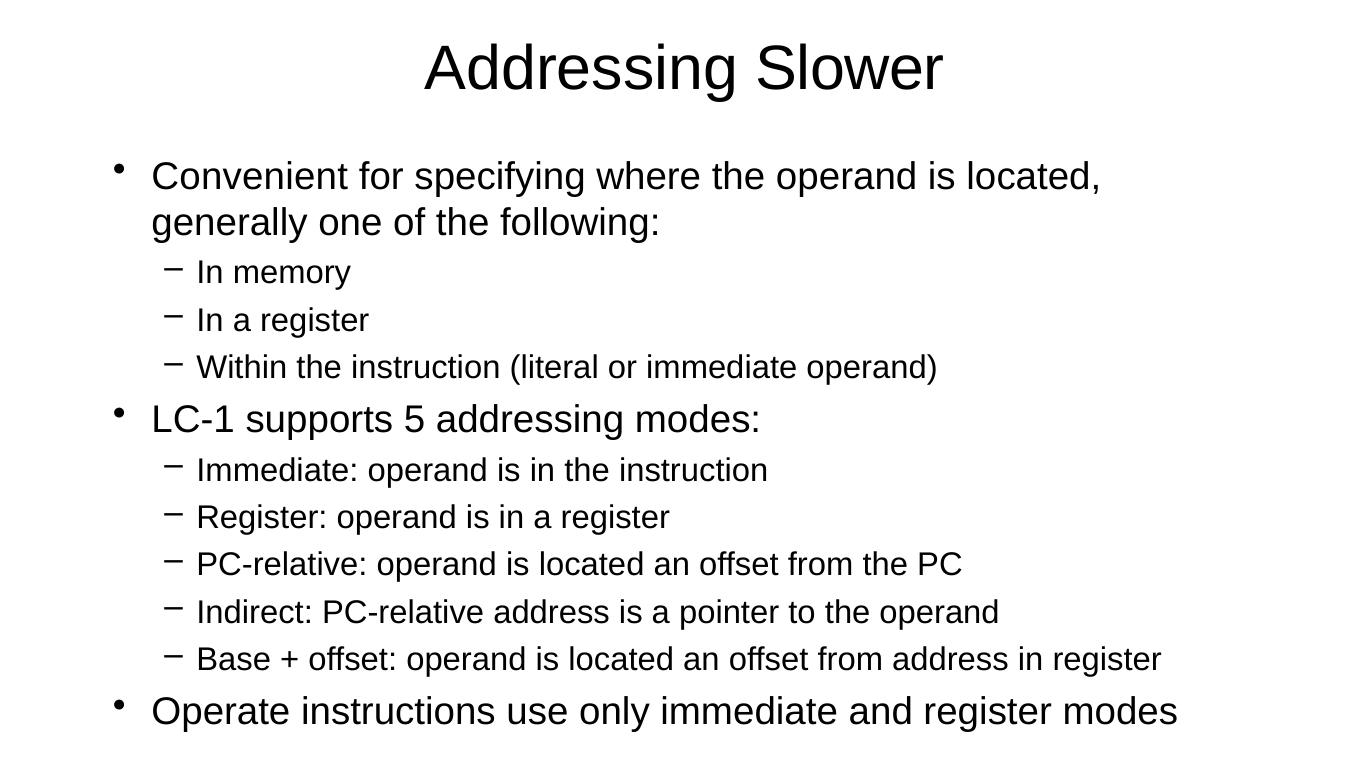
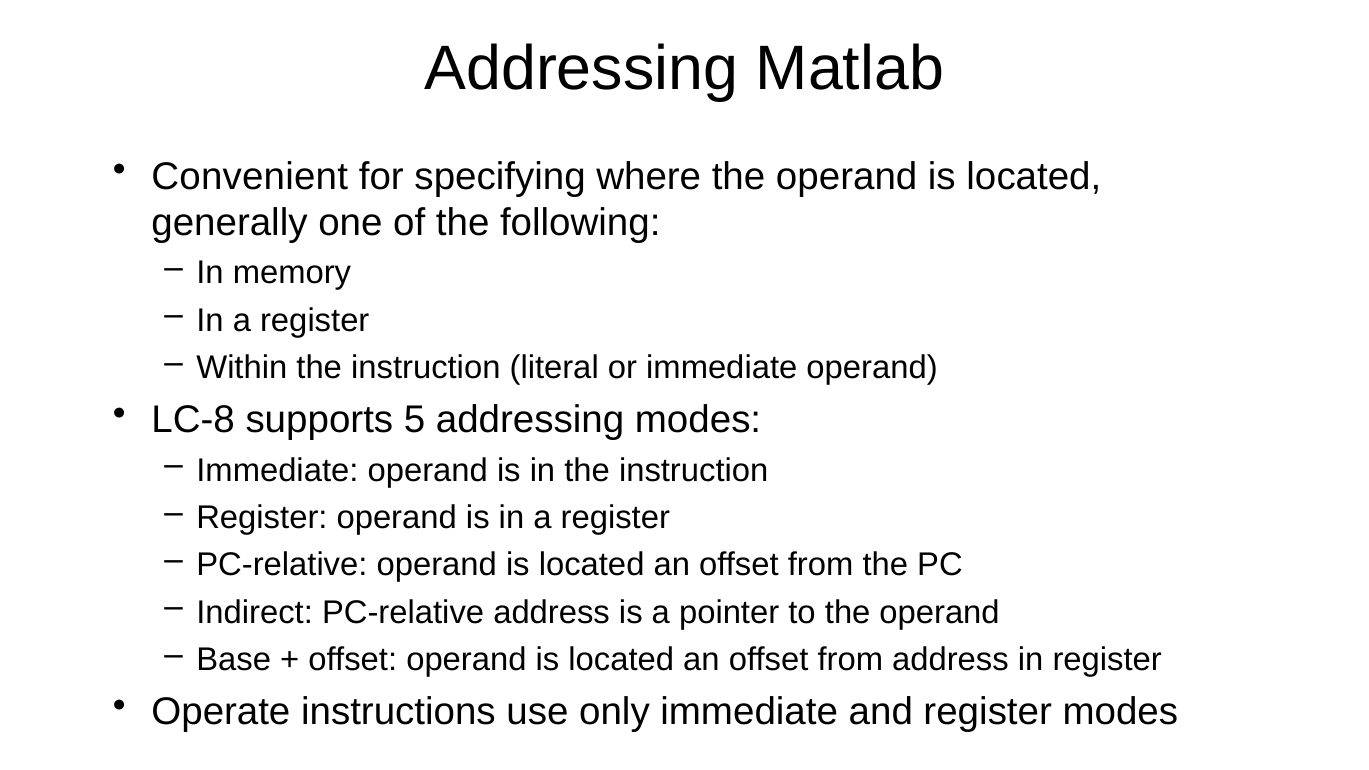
Slower: Slower -> Matlab
LC-1: LC-1 -> LC-8
